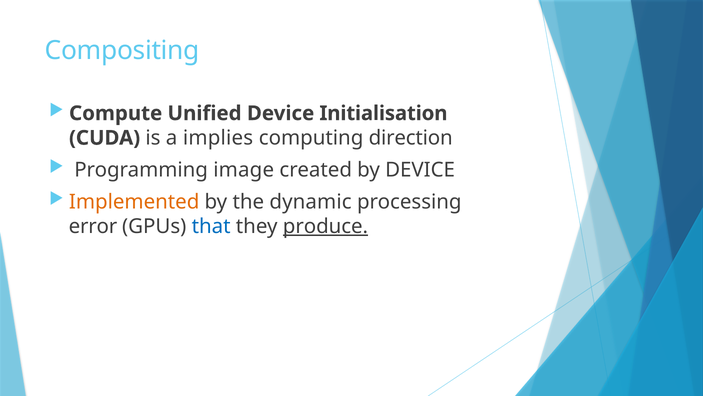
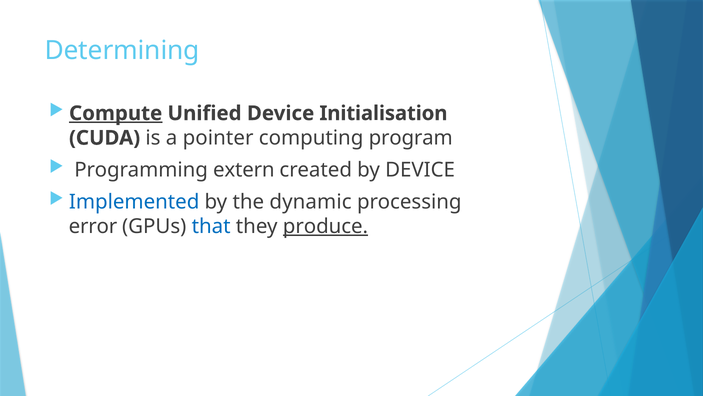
Compositing: Compositing -> Determining
Compute underline: none -> present
implies: implies -> pointer
direction: direction -> program
image: image -> extern
Implemented colour: orange -> blue
